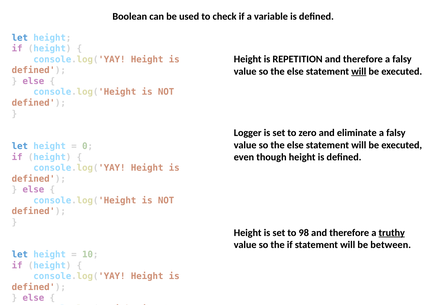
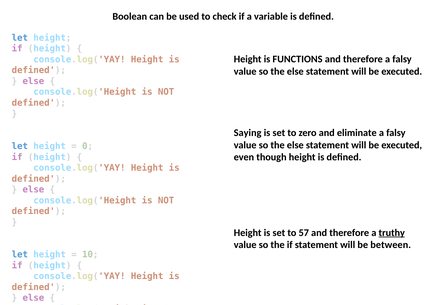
REPETITION: REPETITION -> FUNCTIONS
will at (359, 71) underline: present -> none
Logger: Logger -> Saying
98: 98 -> 57
